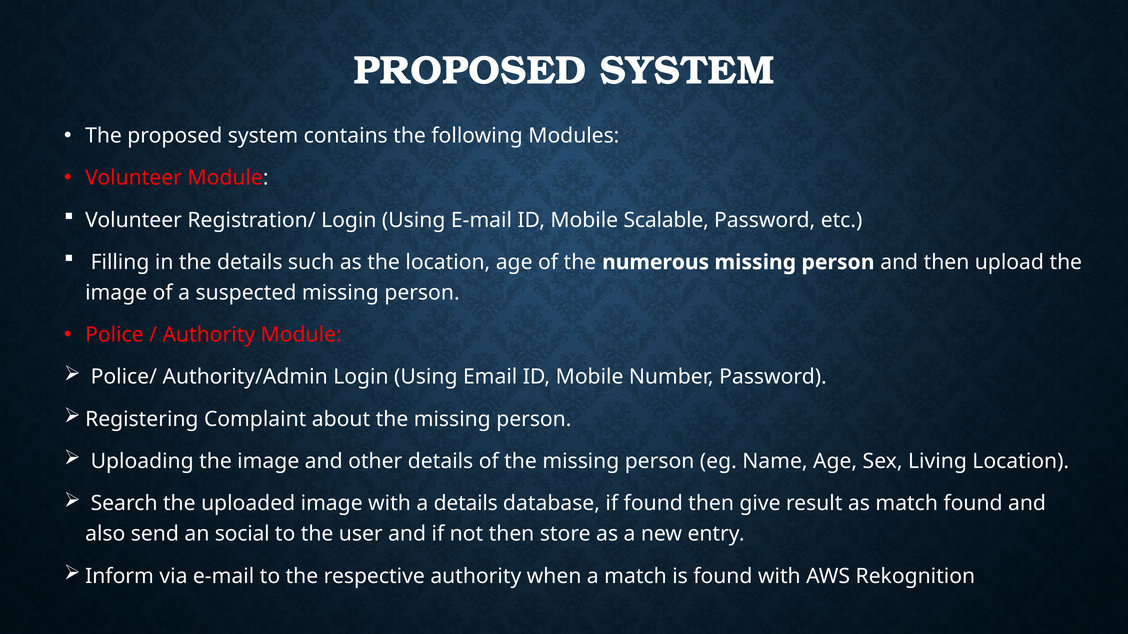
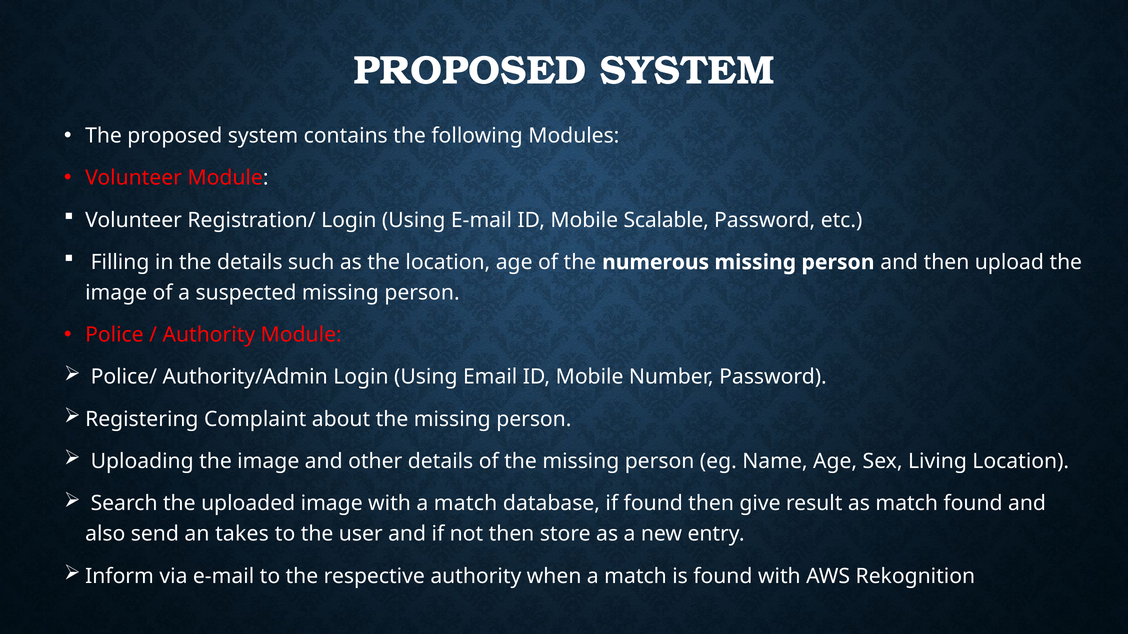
with a details: details -> match
social: social -> takes
